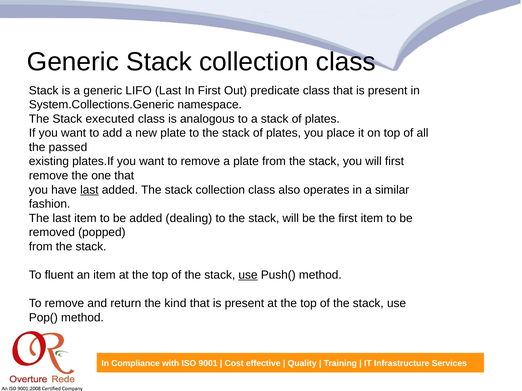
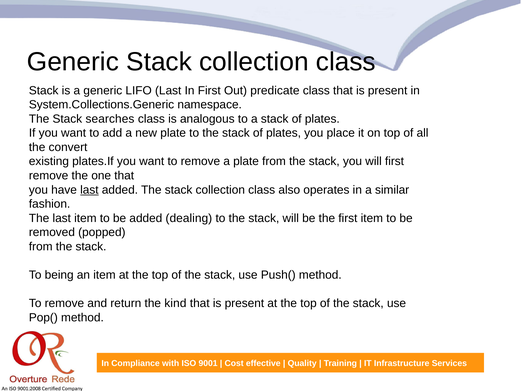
executed: executed -> searches
passed: passed -> convert
fluent: fluent -> being
use at (248, 275) underline: present -> none
